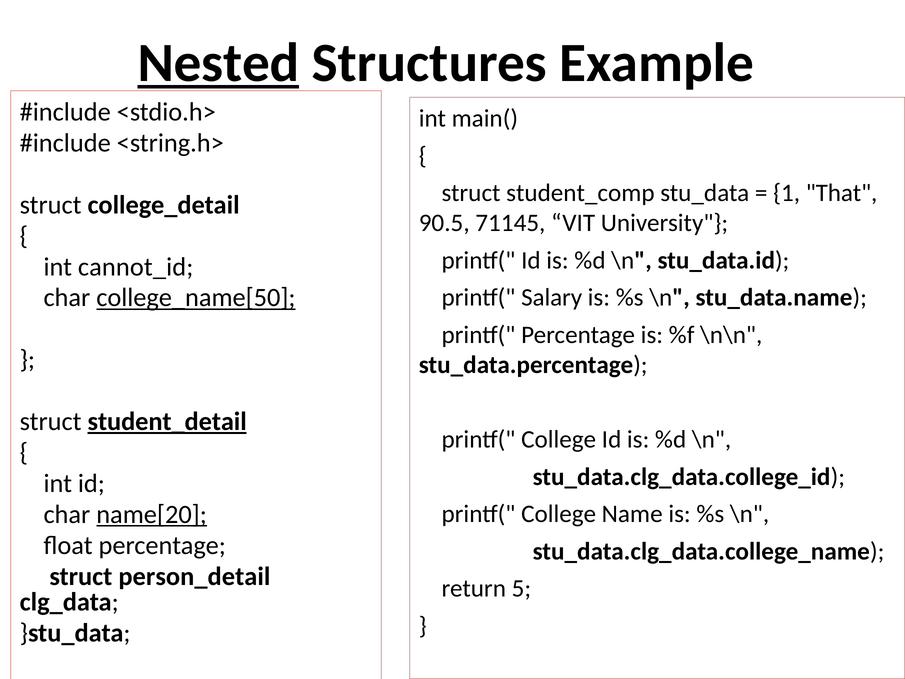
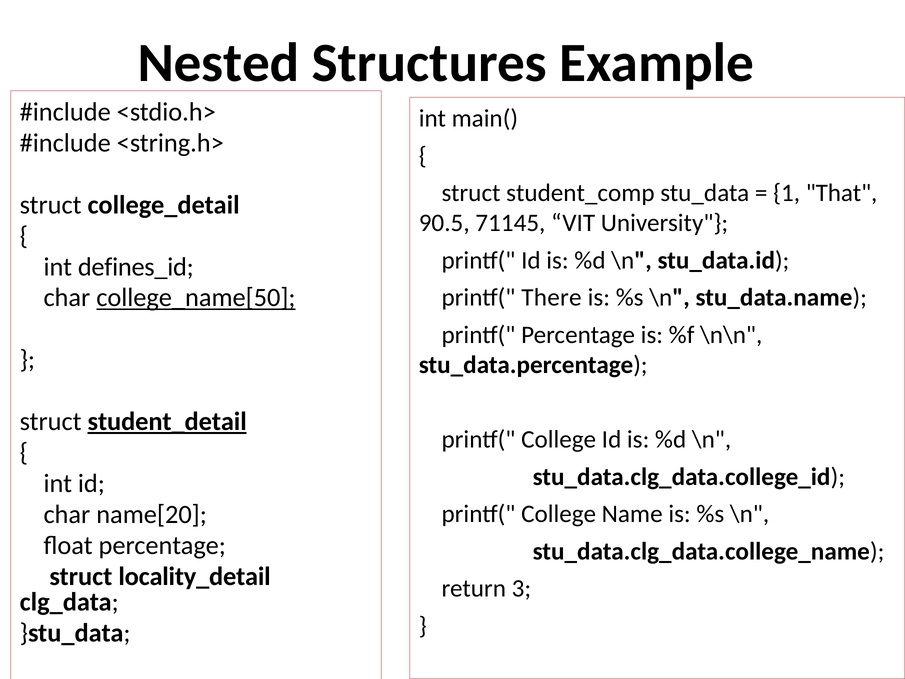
Nested underline: present -> none
cannot_id: cannot_id -> defines_id
Salary: Salary -> There
name[20 underline: present -> none
person_detail: person_detail -> locality_detail
5: 5 -> 3
